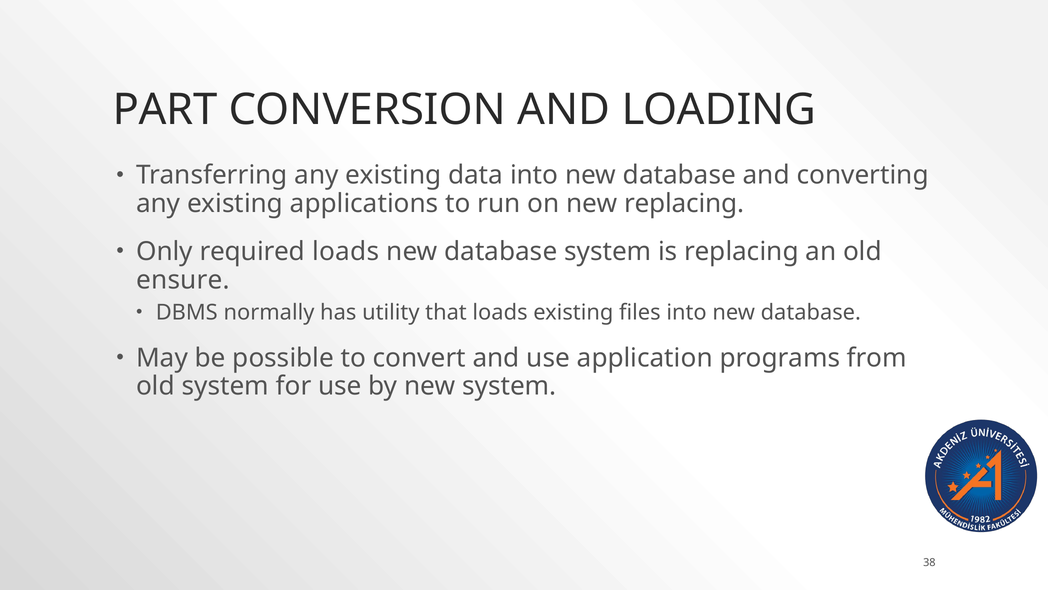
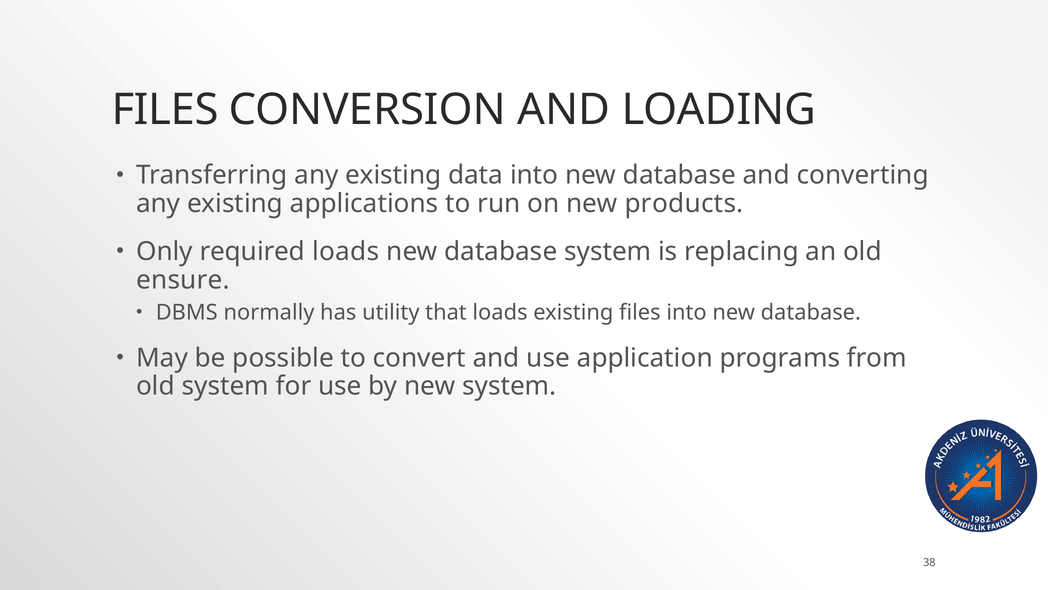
PART at (165, 110): PART -> FILES
new replacing: replacing -> products
